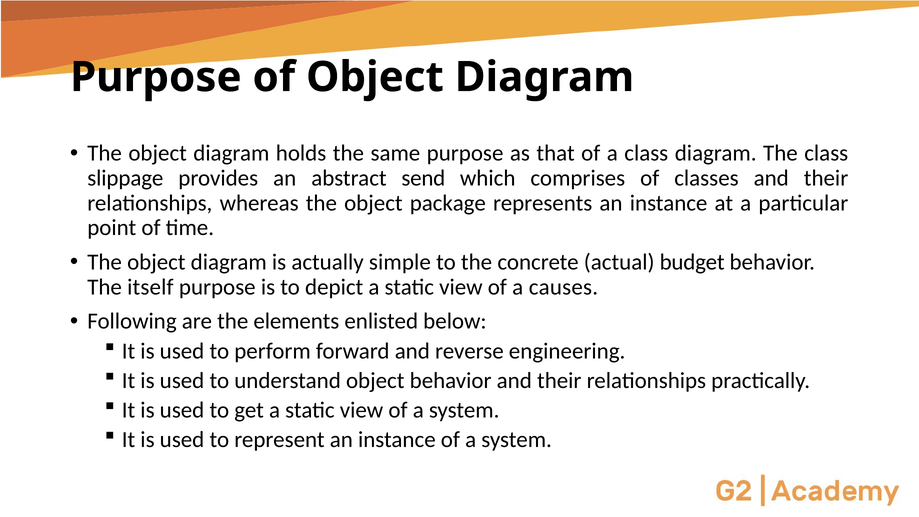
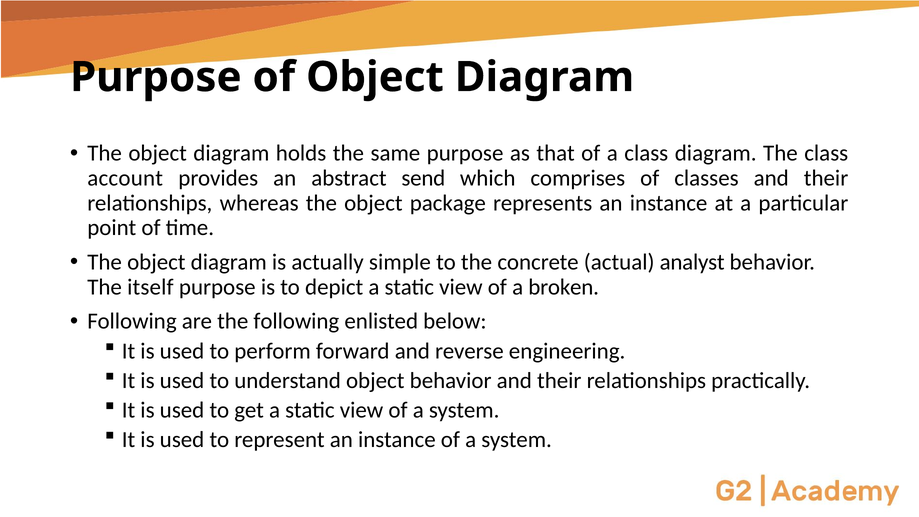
slippage: slippage -> account
budget: budget -> analyst
causes: causes -> broken
the elements: elements -> following
